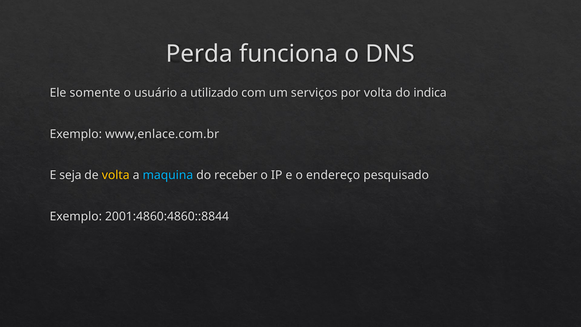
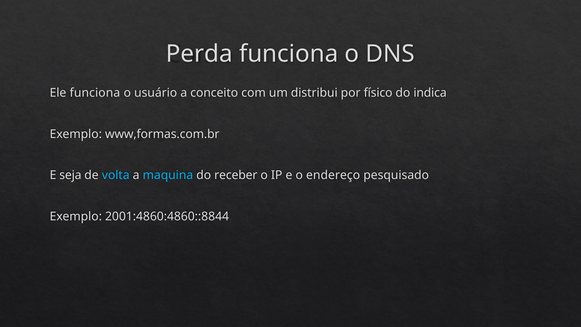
Ele somente: somente -> funciona
utilizado: utilizado -> conceito
serviços: serviços -> distribui
por volta: volta -> físico
www,enlace.com.br: www,enlace.com.br -> www,formas.com.br
volta at (116, 175) colour: yellow -> light blue
